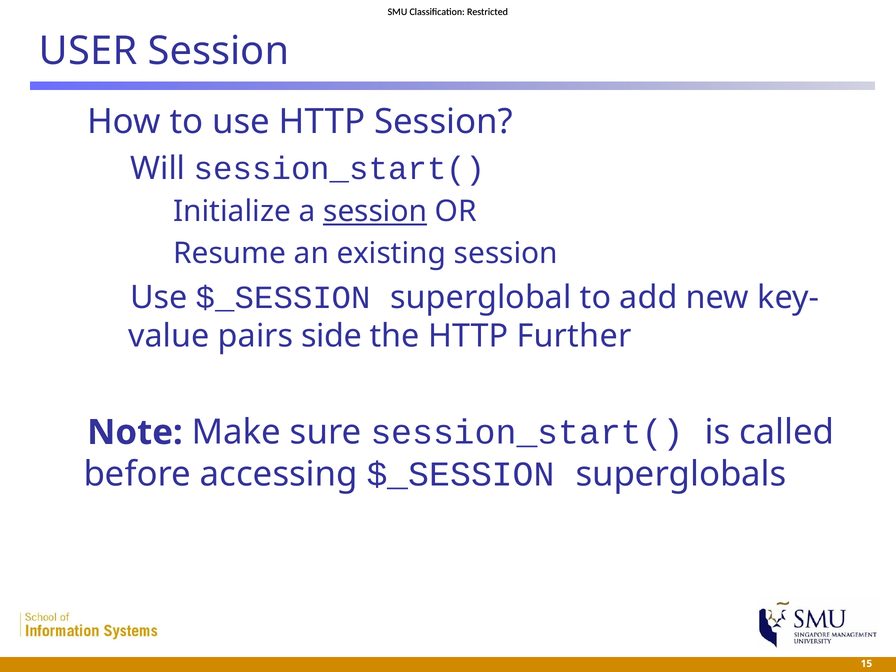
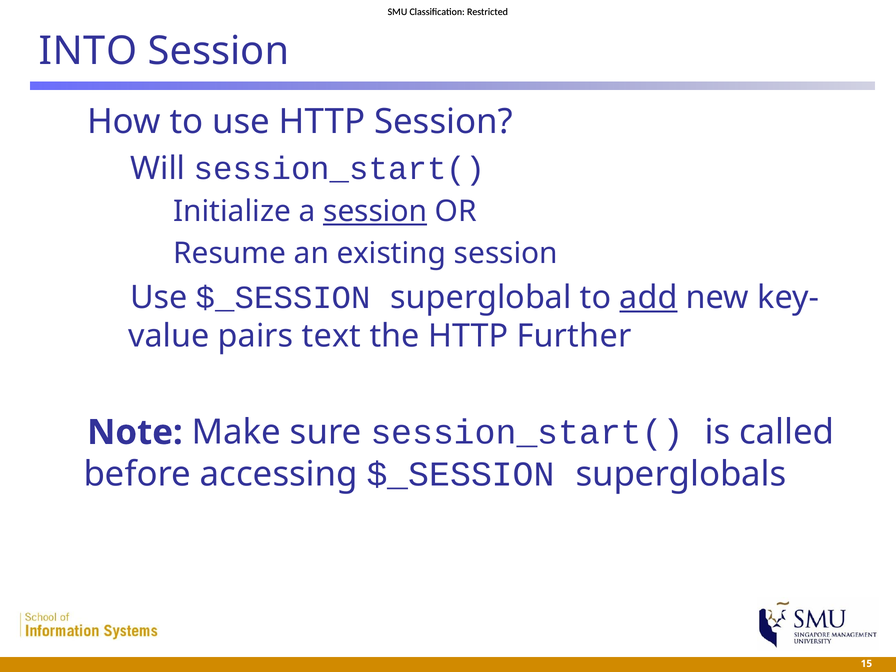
USER: USER -> INTO
add underline: none -> present
side: side -> text
